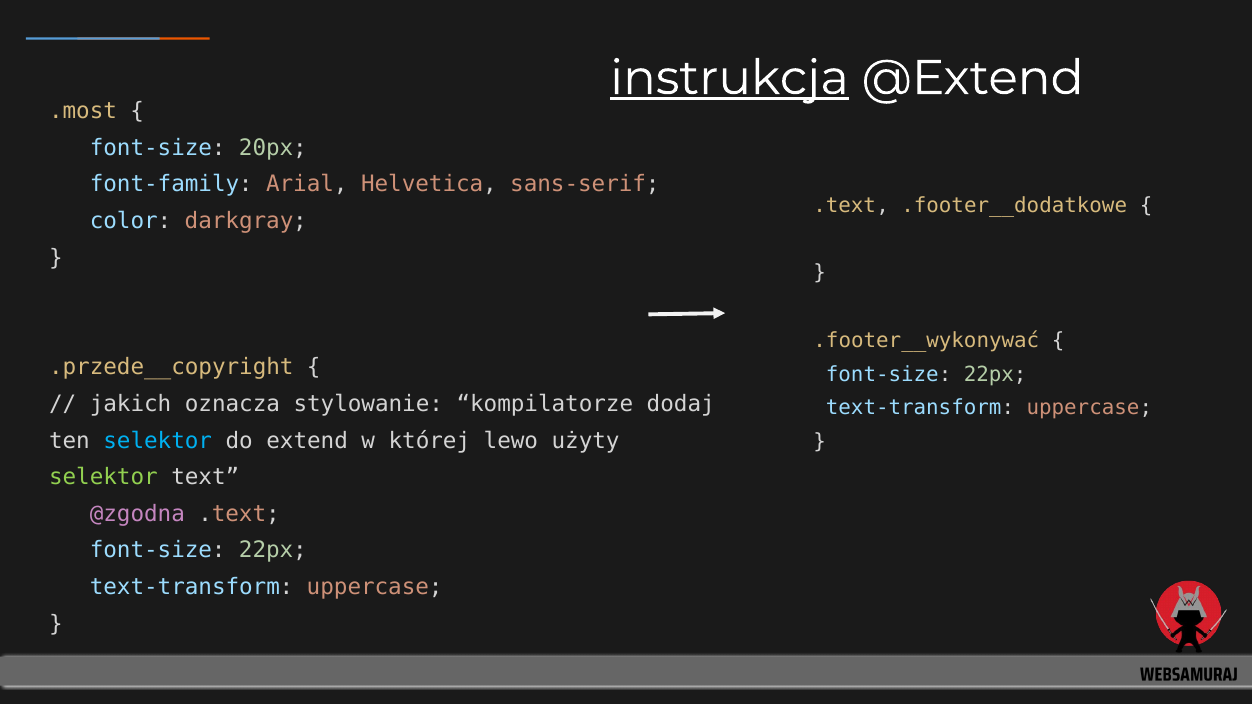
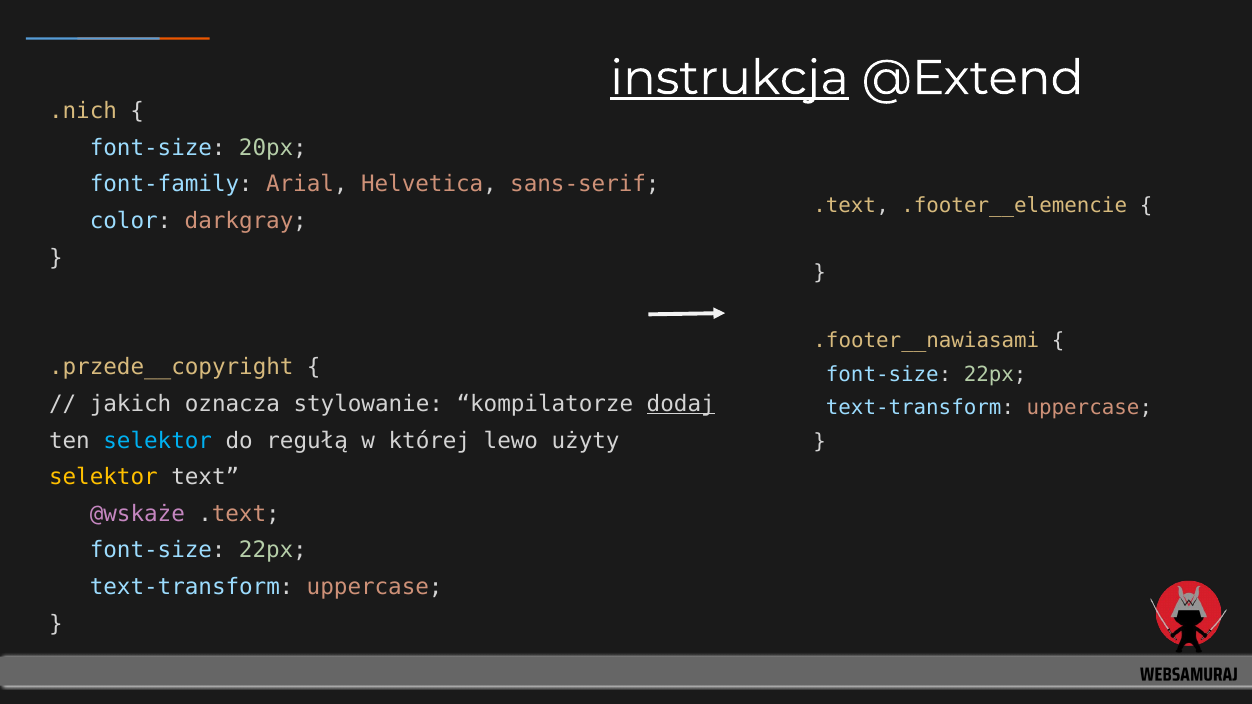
.most: .most -> .nich
.footer__dodatkowe: .footer__dodatkowe -> .footer__elemencie
.footer__wykonywać: .footer__wykonywać -> .footer__nawiasami
dodaj underline: none -> present
extend: extend -> regułą
selektor at (103, 477) colour: light green -> yellow
@zgodna: @zgodna -> @wskaże
